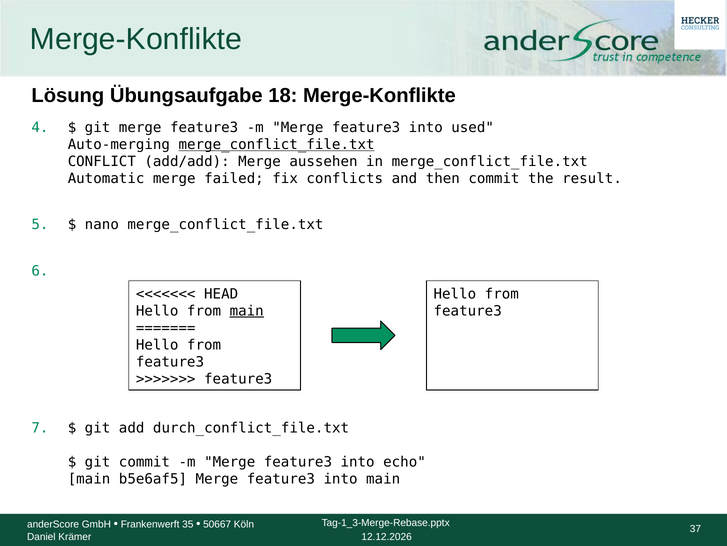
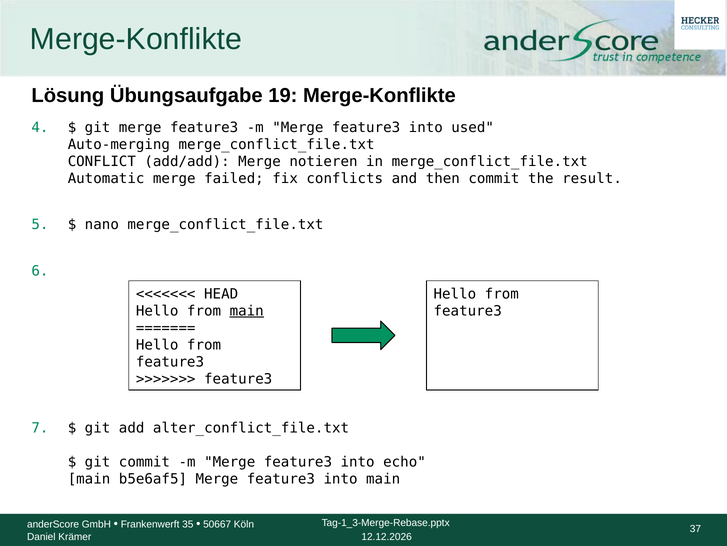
18: 18 -> 19
merge_conflict_file.txt at (277, 144) underline: present -> none
aussehen: aussehen -> notieren
durch_conflict_file.txt: durch_conflict_file.txt -> alter_conflict_file.txt
